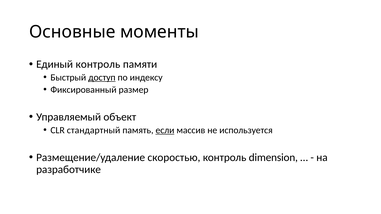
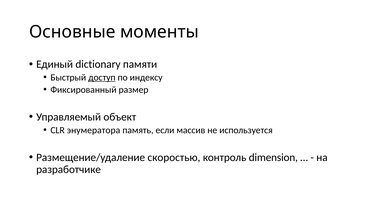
Единый контроль: контроль -> dictionary
стандартный: стандартный -> энумератора
если underline: present -> none
